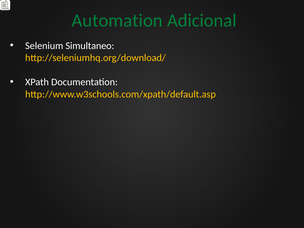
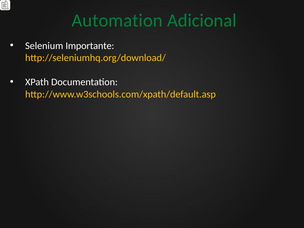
Simultaneo: Simultaneo -> Importante
